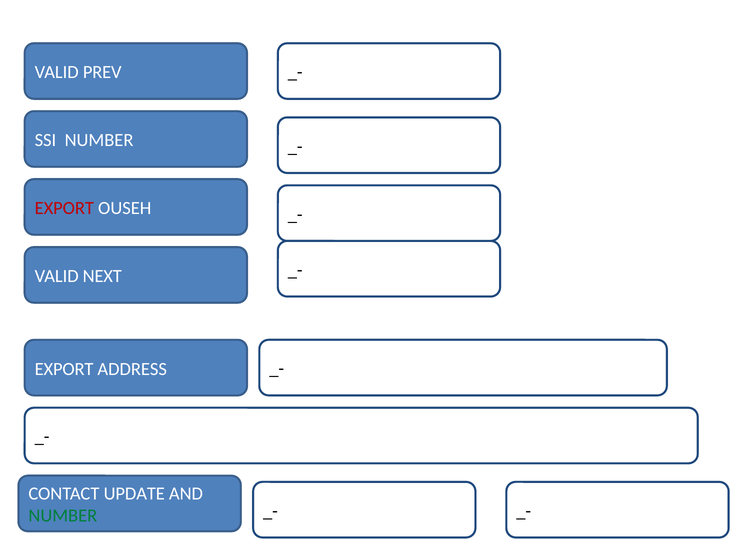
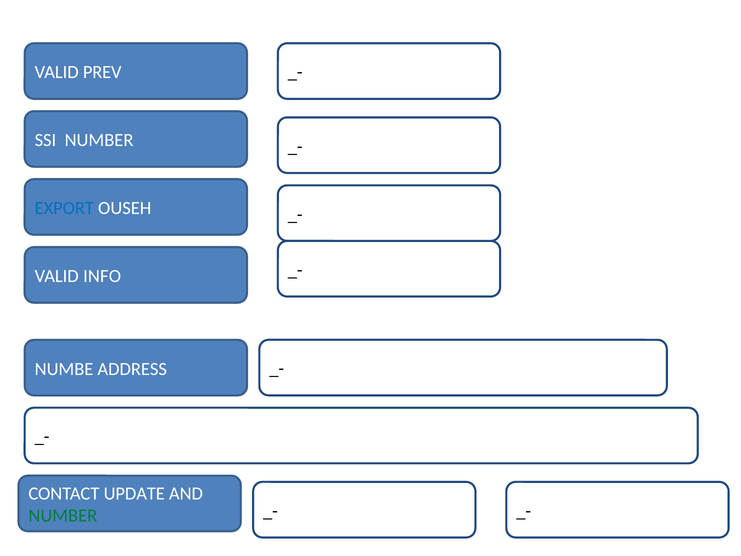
EXPORT at (64, 208) colour: red -> blue
NEXT: NEXT -> INFO
EXPORT at (64, 369): EXPORT -> NUMBE
